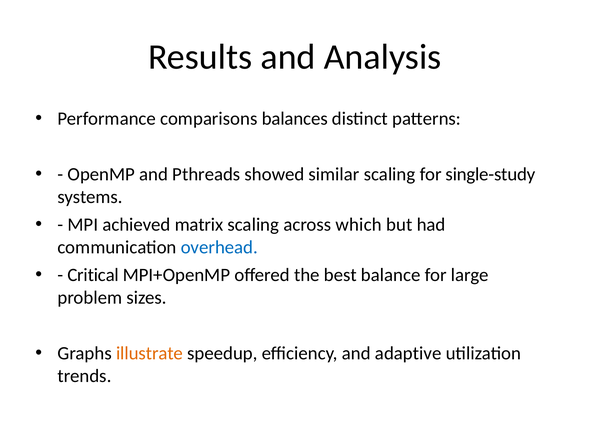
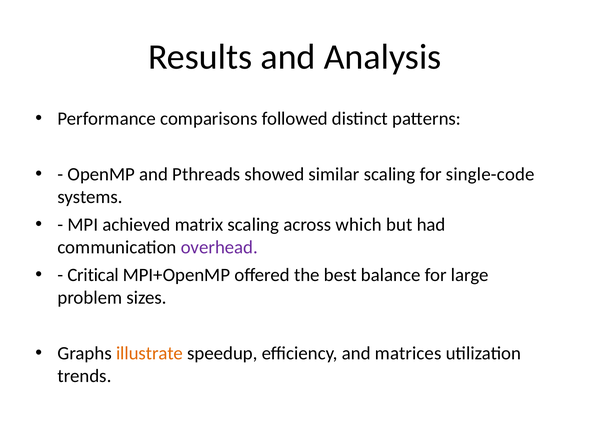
balances: balances -> followed
single-study: single-study -> single-code
overhead colour: blue -> purple
adaptive: adaptive -> matrices
